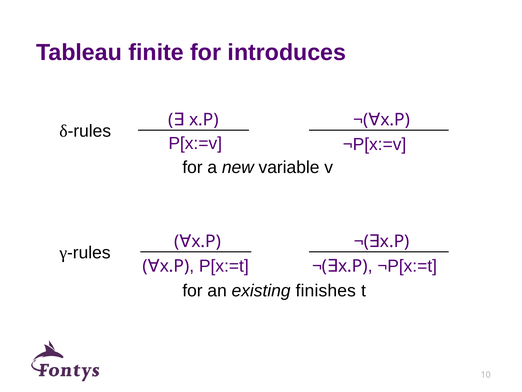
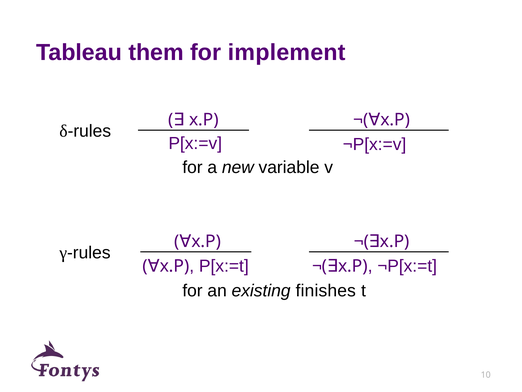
finite: finite -> them
introduces: introduces -> implement
